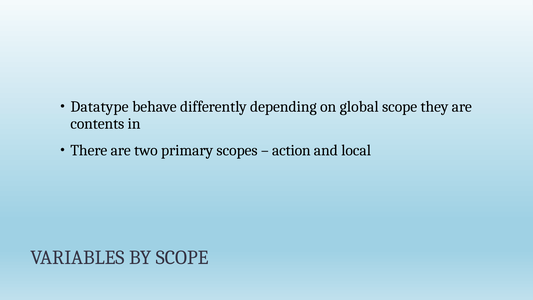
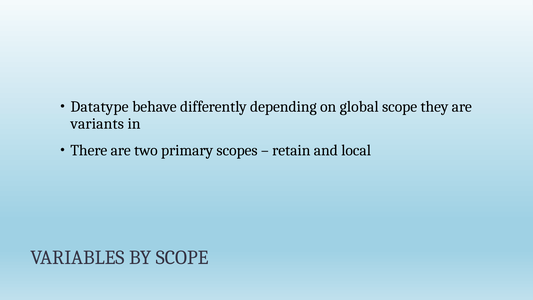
contents: contents -> variants
action: action -> retain
